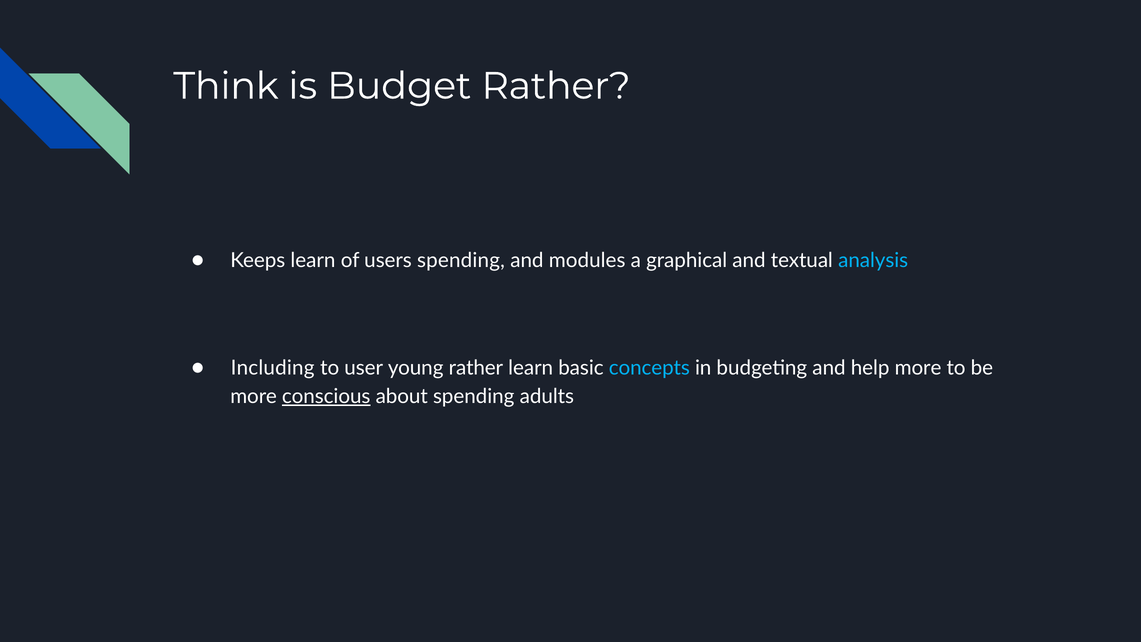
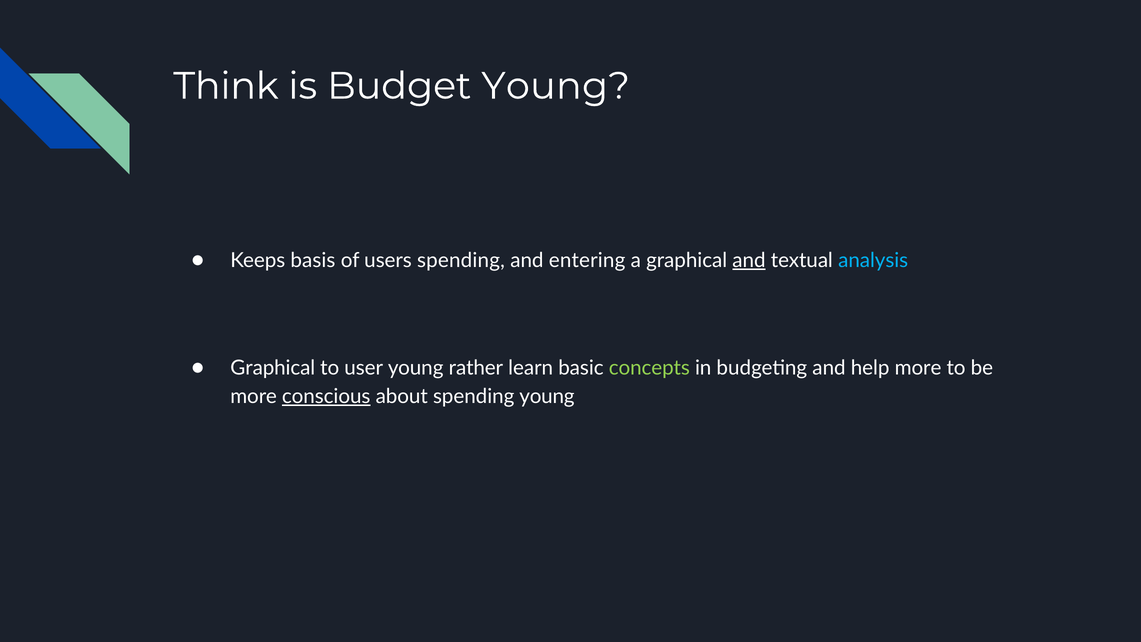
Budget Rather: Rather -> Young
Keeps learn: learn -> basis
modules: modules -> entering
and at (749, 260) underline: none -> present
Including at (273, 368): Including -> Graphical
concepts colour: light blue -> light green
spending adults: adults -> young
